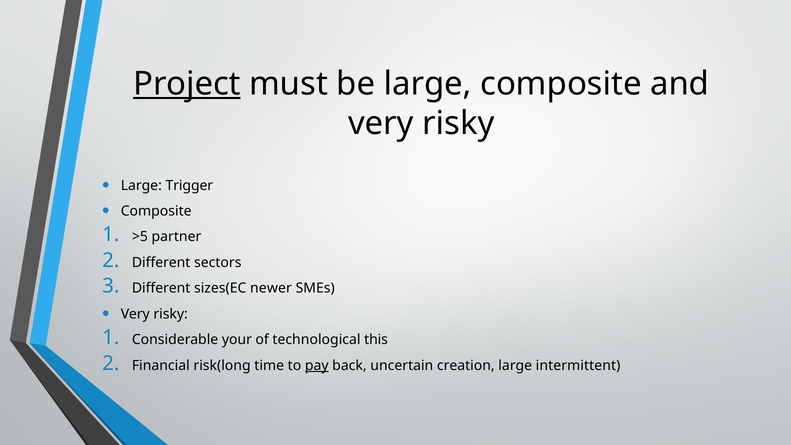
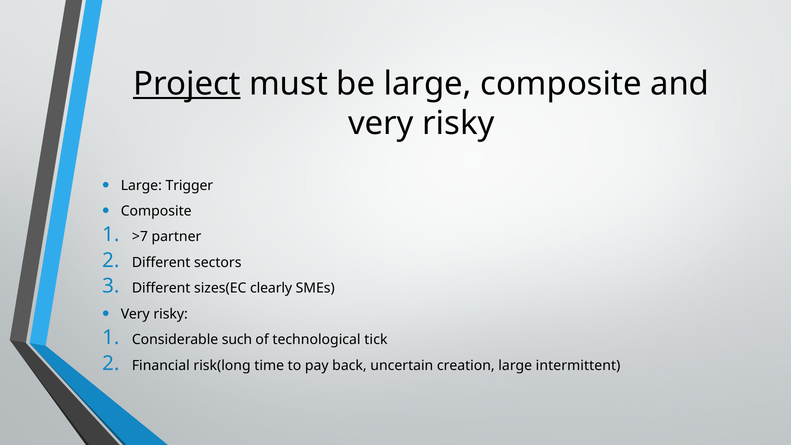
>5: >5 -> >7
newer: newer -> clearly
your: your -> such
this: this -> tick
pay underline: present -> none
